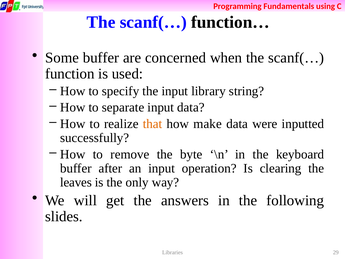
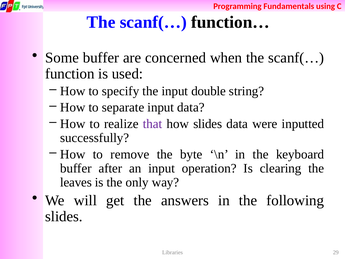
library: library -> double
that colour: orange -> purple
how make: make -> slides
